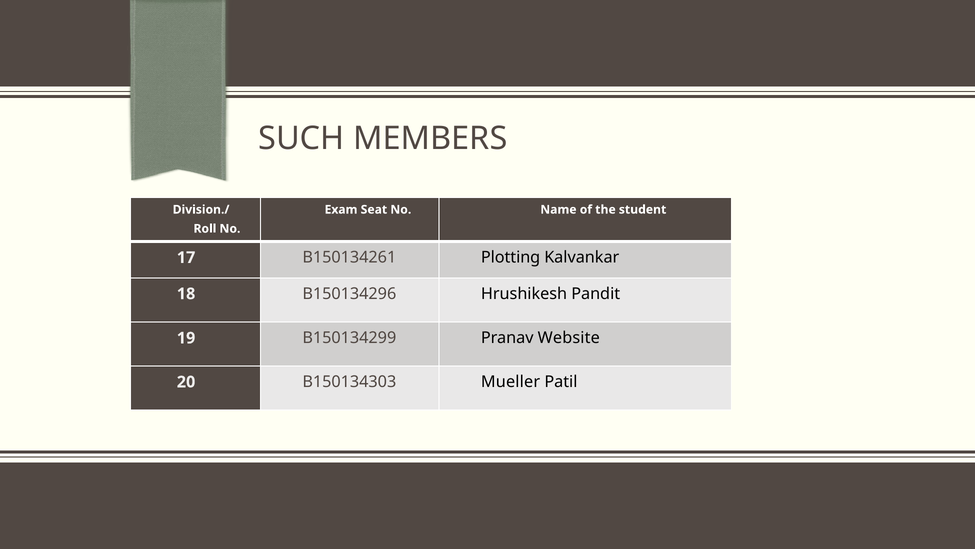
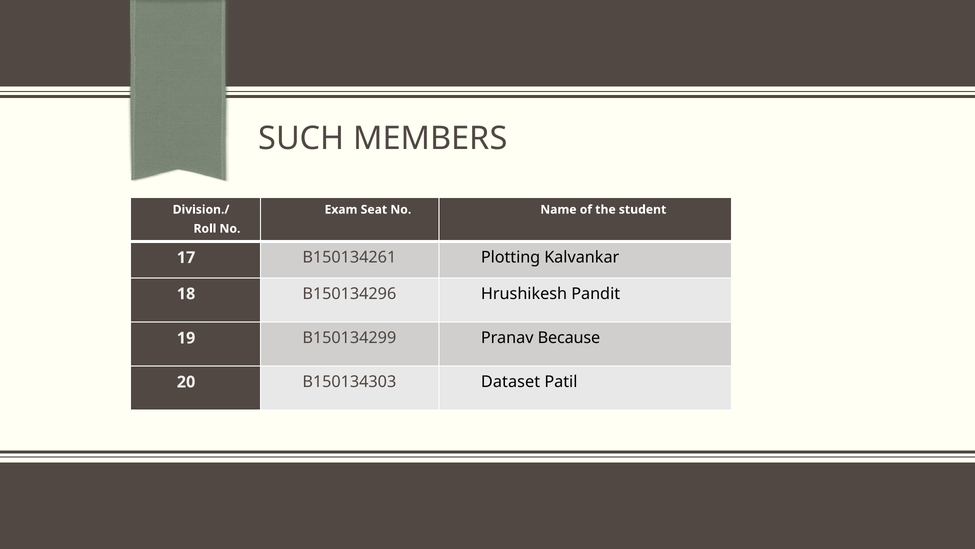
Website: Website -> Because
Mueller: Mueller -> Dataset
